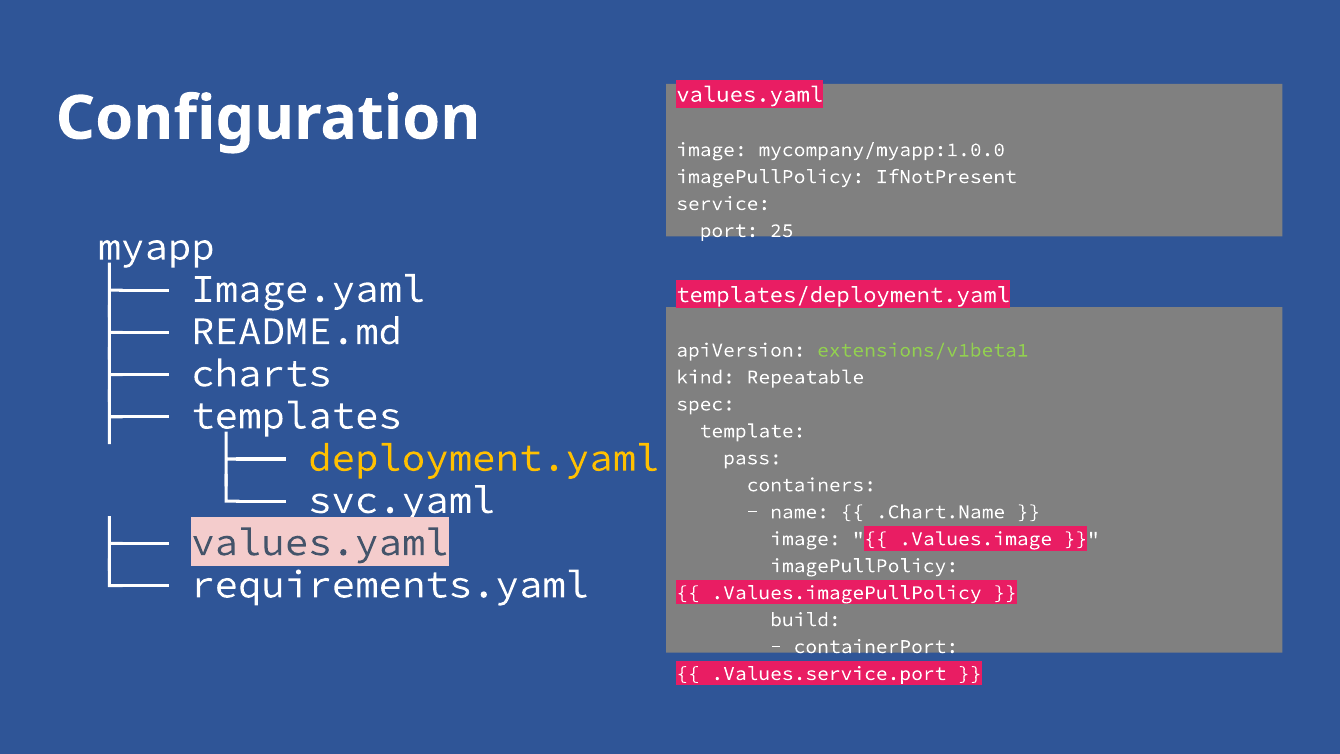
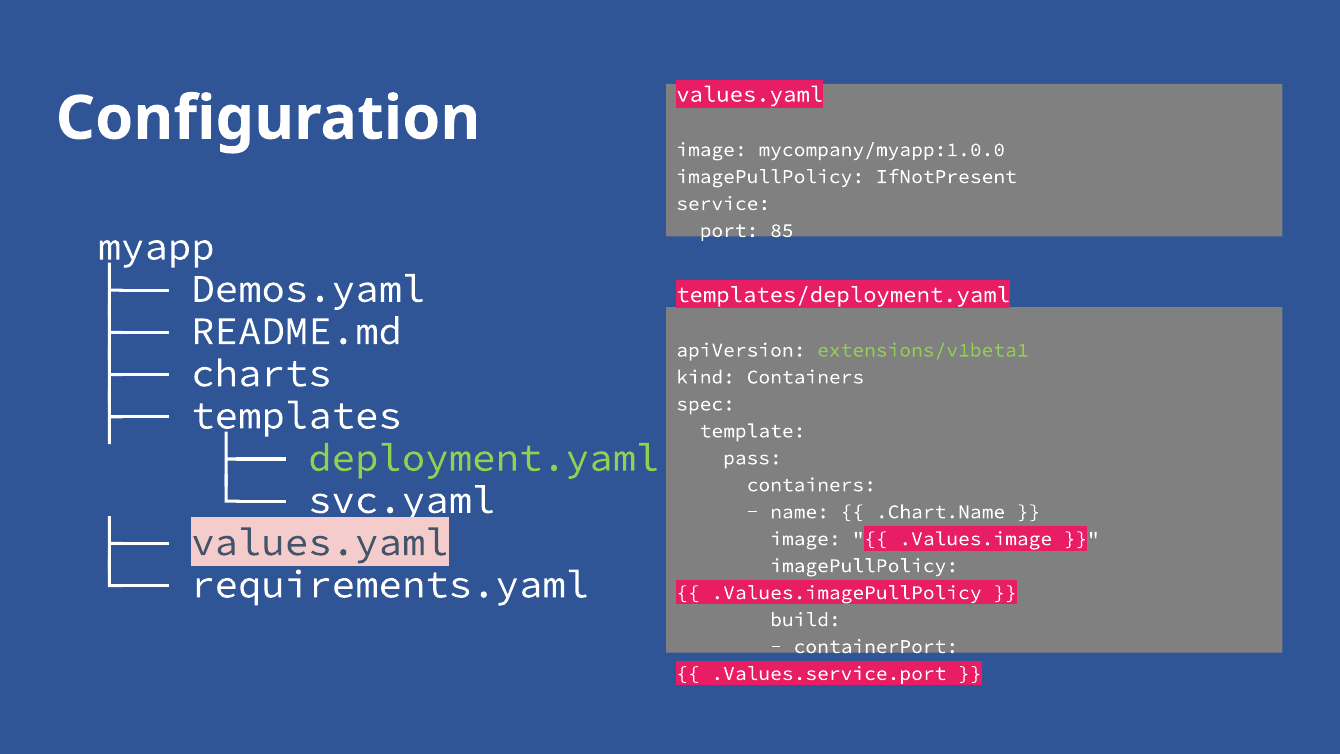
25: 25 -> 85
Image.yaml: Image.yaml -> Demos.yaml
kind Repeatable: Repeatable -> Containers
deployment.yaml colour: yellow -> light green
